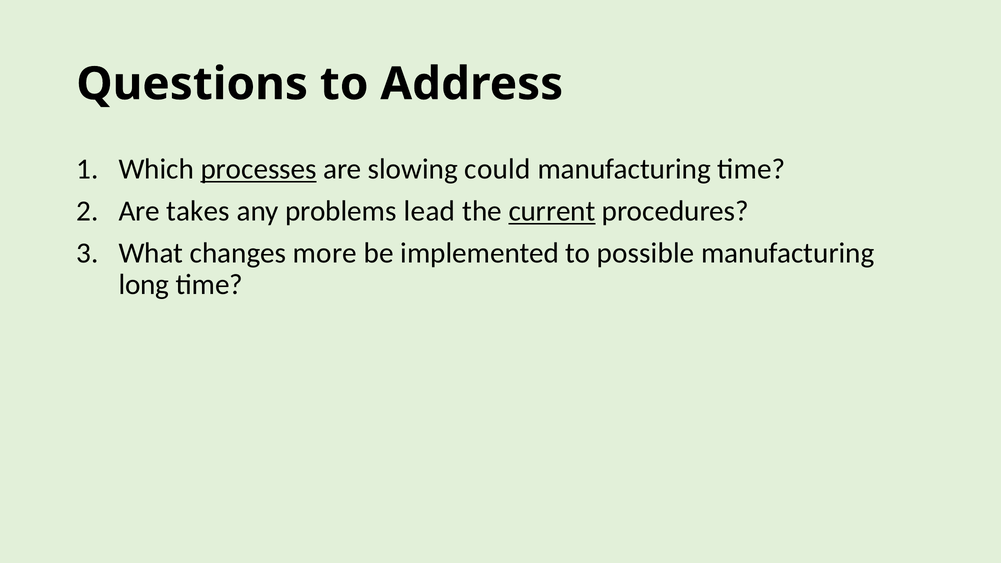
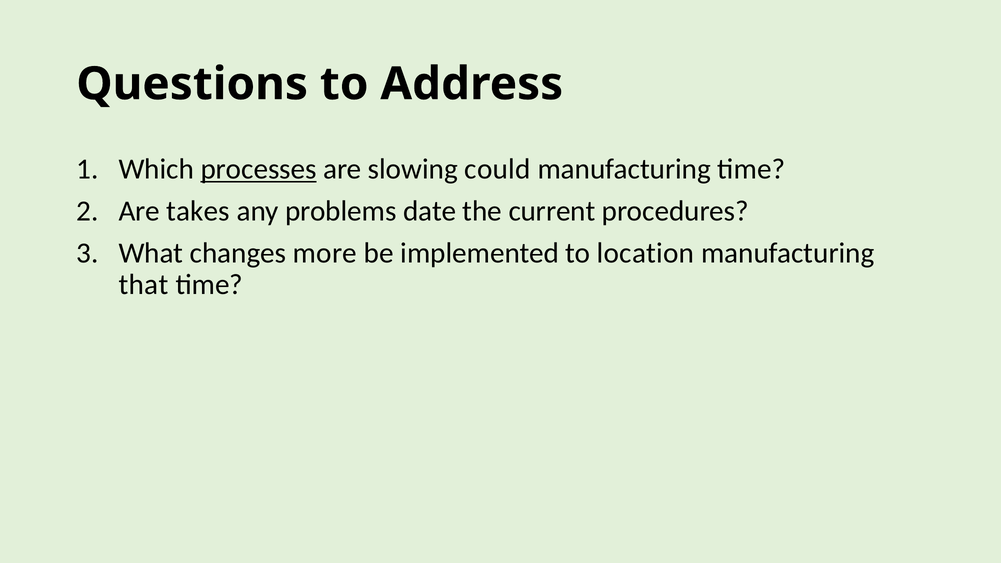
lead: lead -> date
current underline: present -> none
possible: possible -> location
long: long -> that
